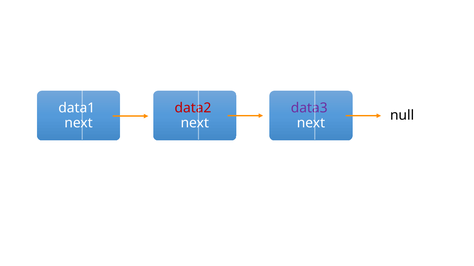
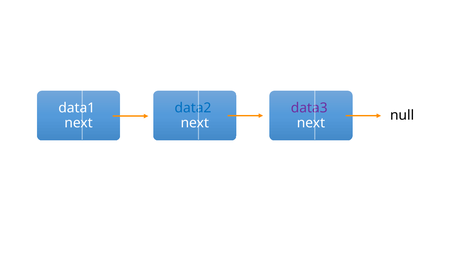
data2 colour: red -> blue
